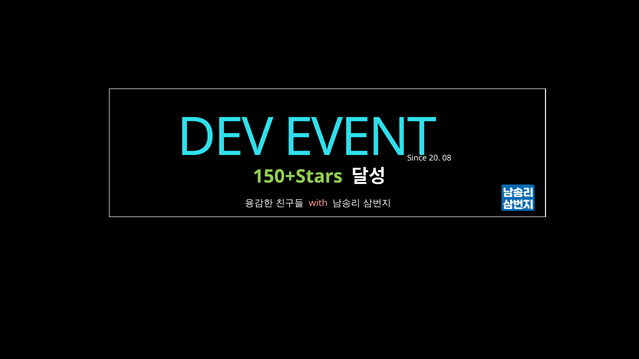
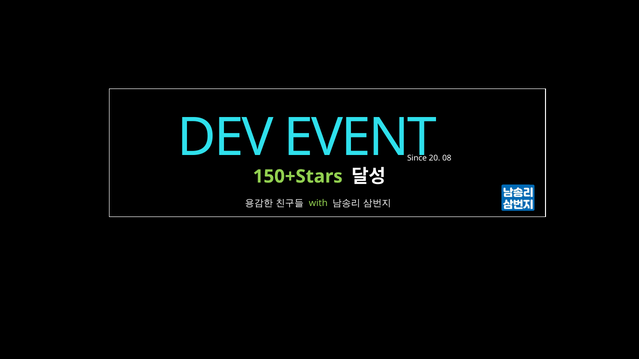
with colour: pink -> light green
